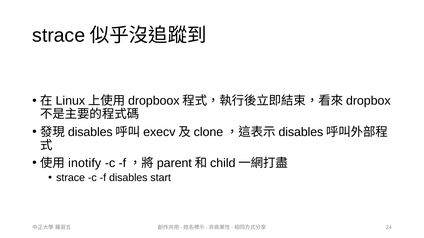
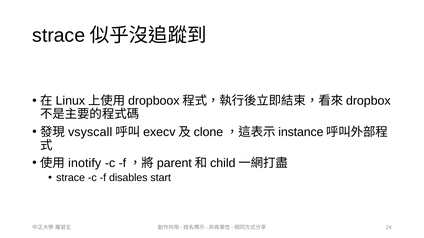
disables at (90, 132): disables -> vsyscall
disables at (301, 132): disables -> instance
